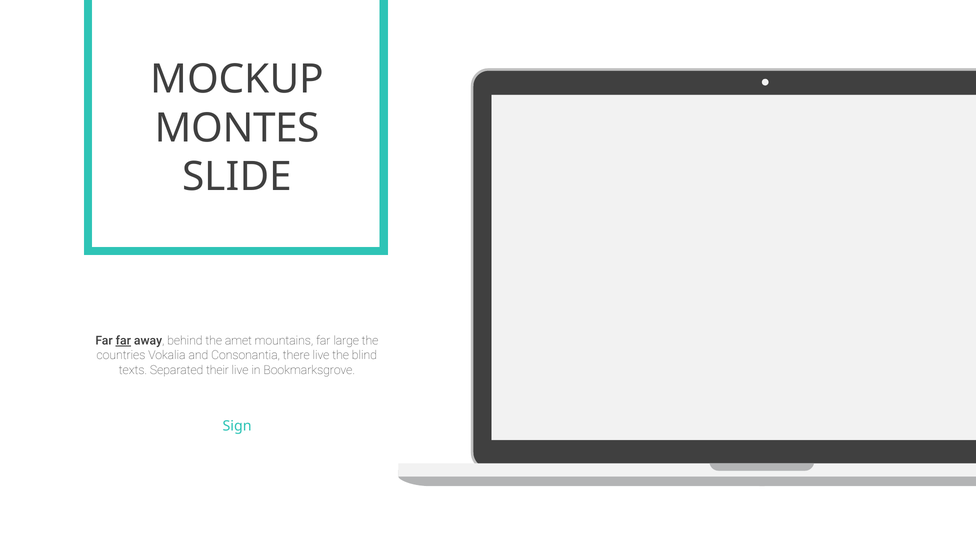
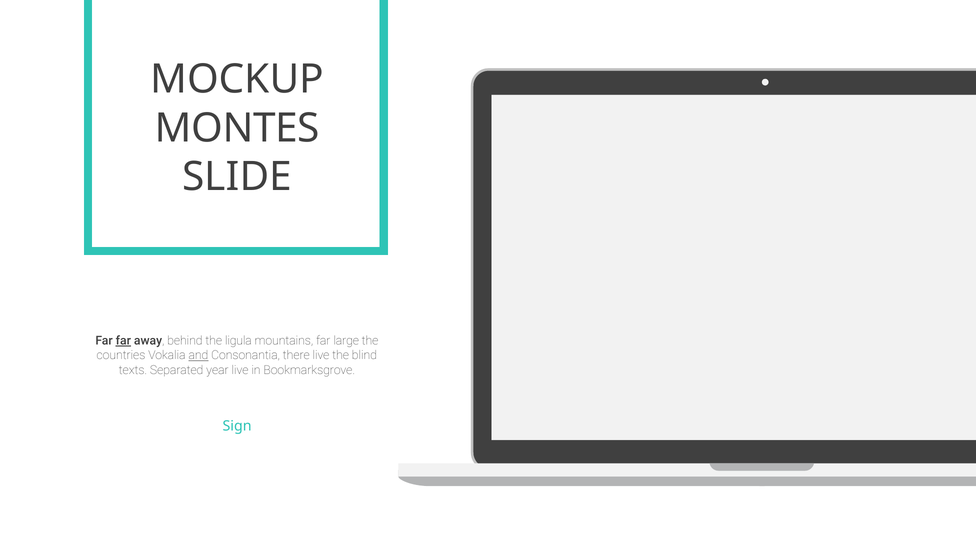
amet: amet -> ligula
and underline: none -> present
their: their -> year
